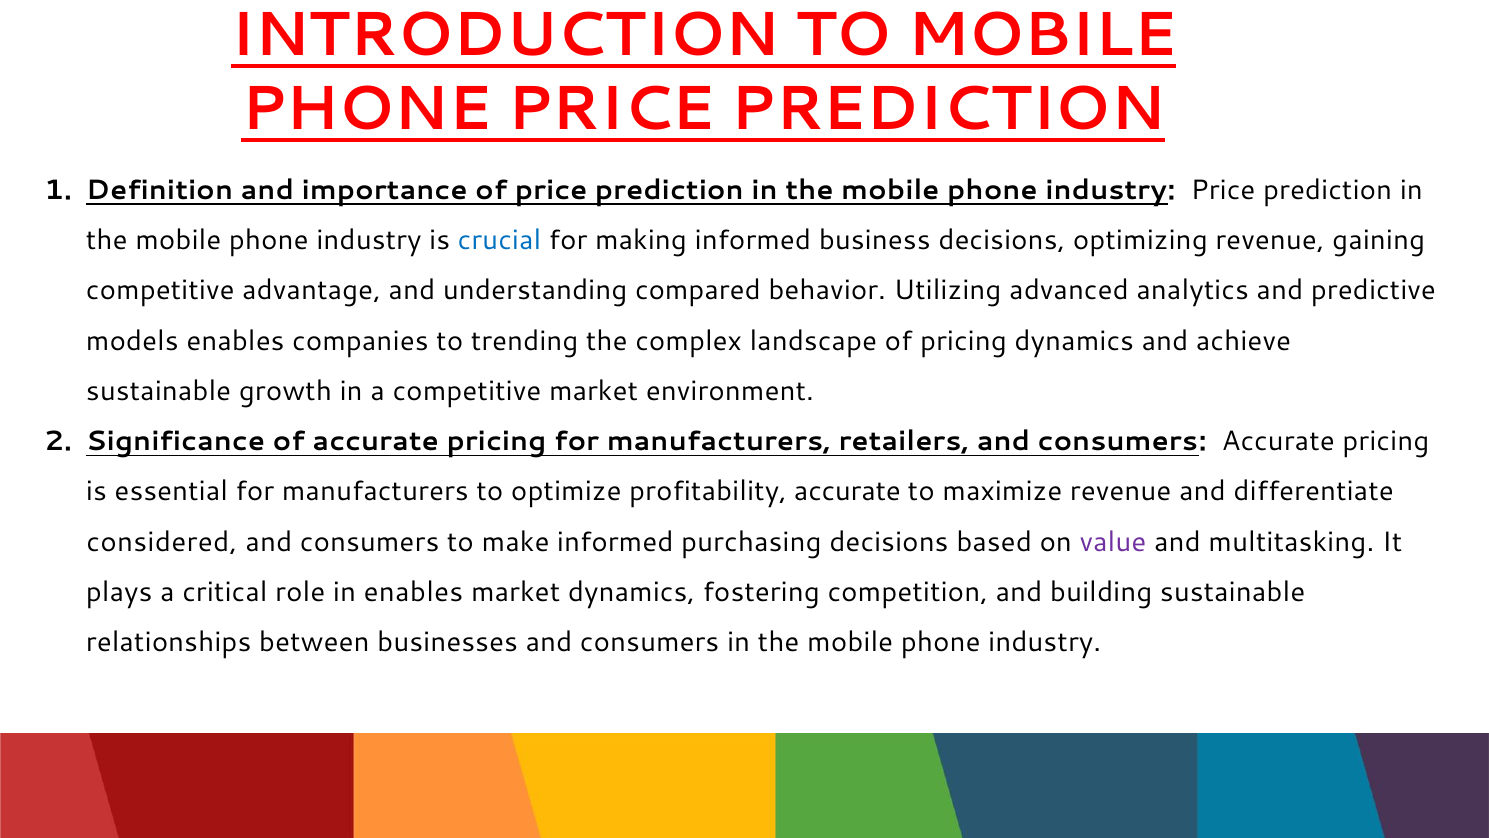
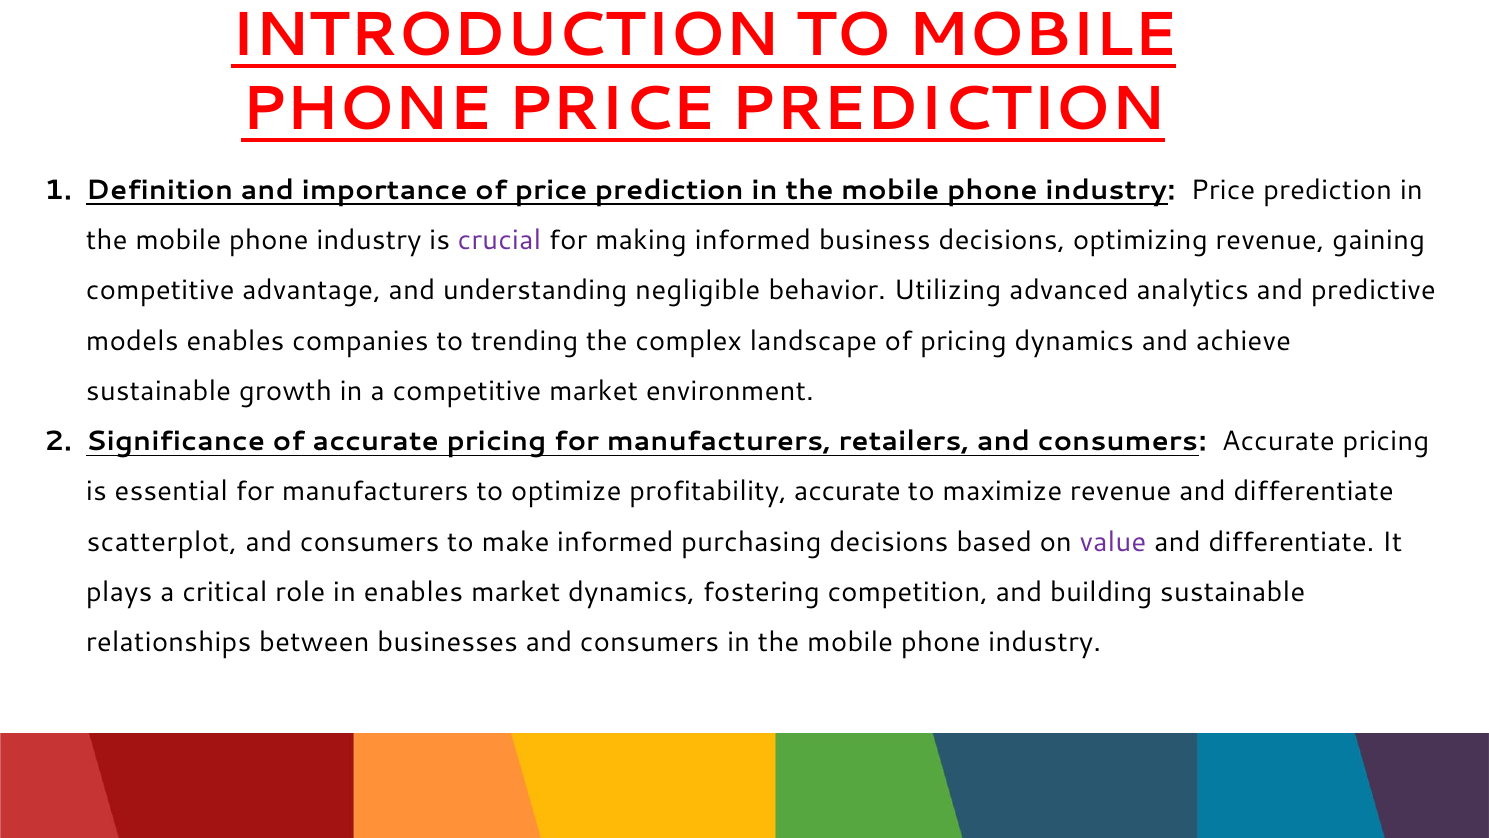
crucial colour: blue -> purple
compared: compared -> negligible
considered: considered -> scatterplot
multitasking at (1291, 542): multitasking -> differentiate
